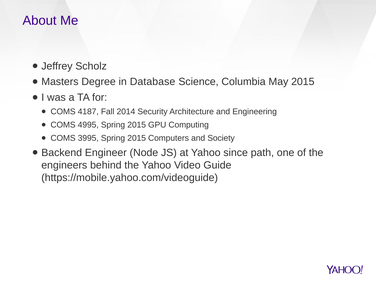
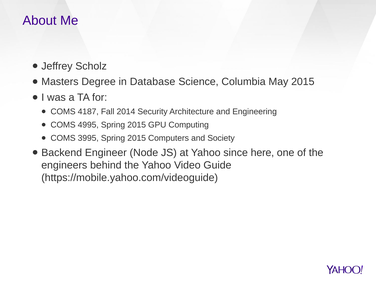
path: path -> here
